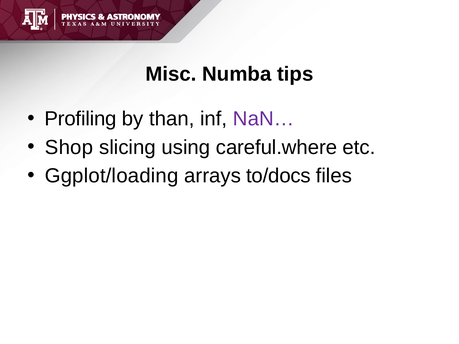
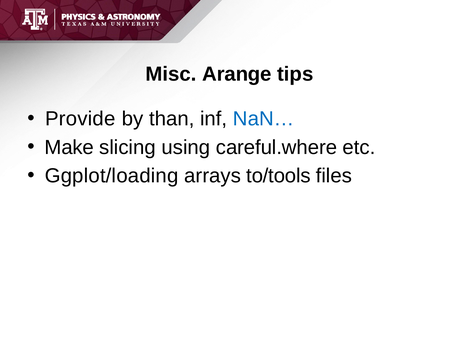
Numba: Numba -> Arange
Profiling: Profiling -> Provide
NaN… colour: purple -> blue
Shop: Shop -> Make
to/docs: to/docs -> to/tools
